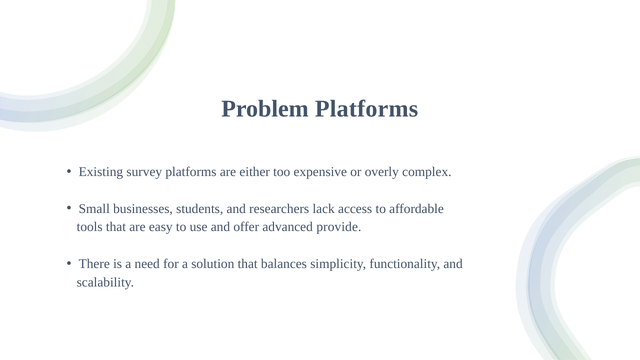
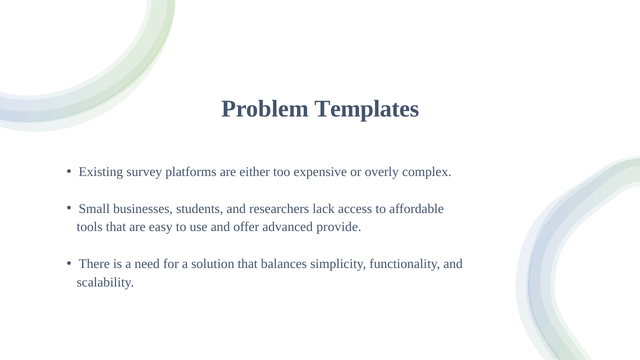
Problem Platforms: Platforms -> Templates
